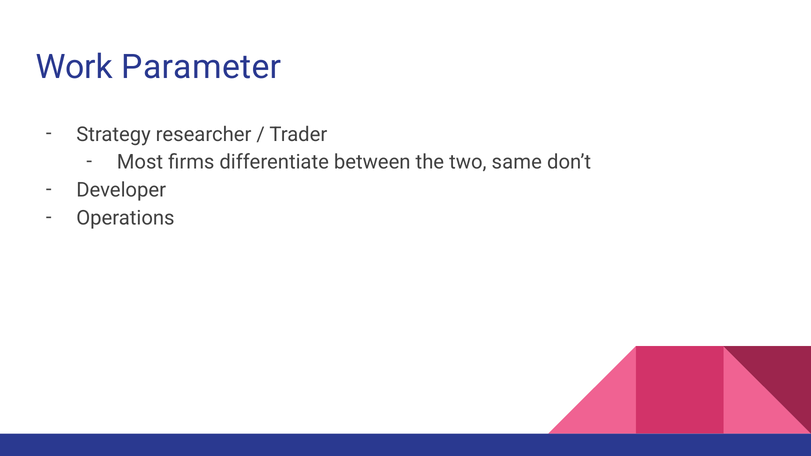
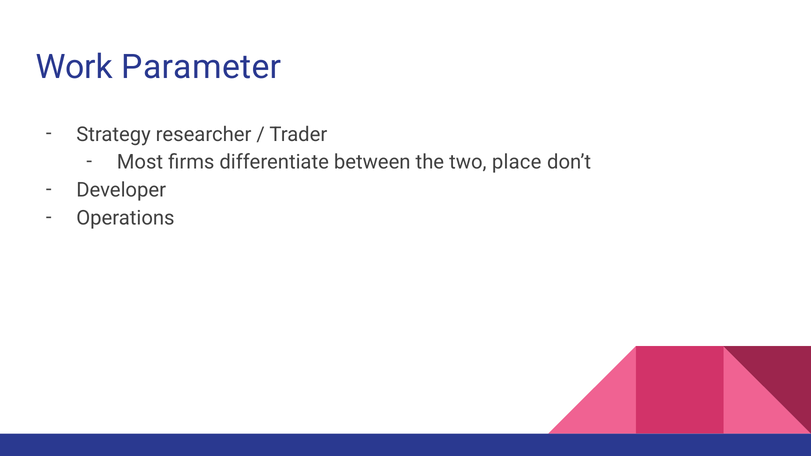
same: same -> place
